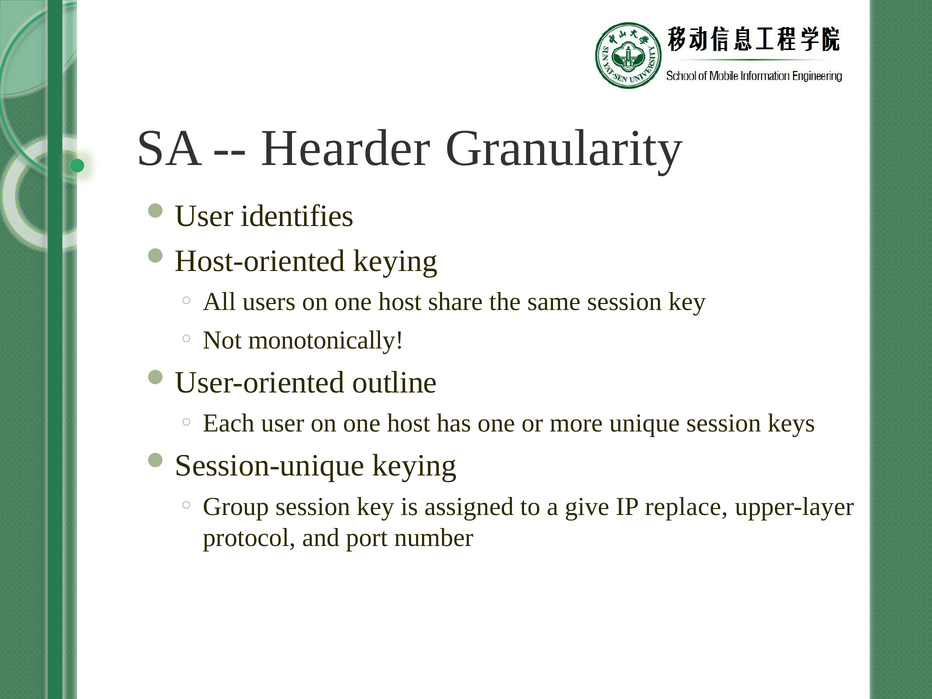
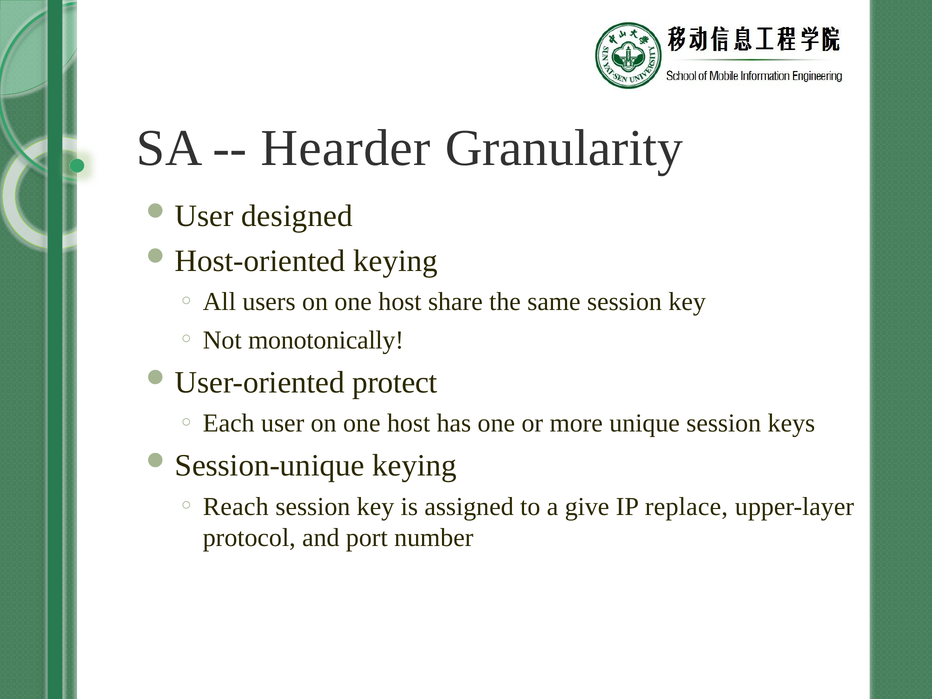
identifies: identifies -> designed
outline: outline -> protect
Group: Group -> Reach
